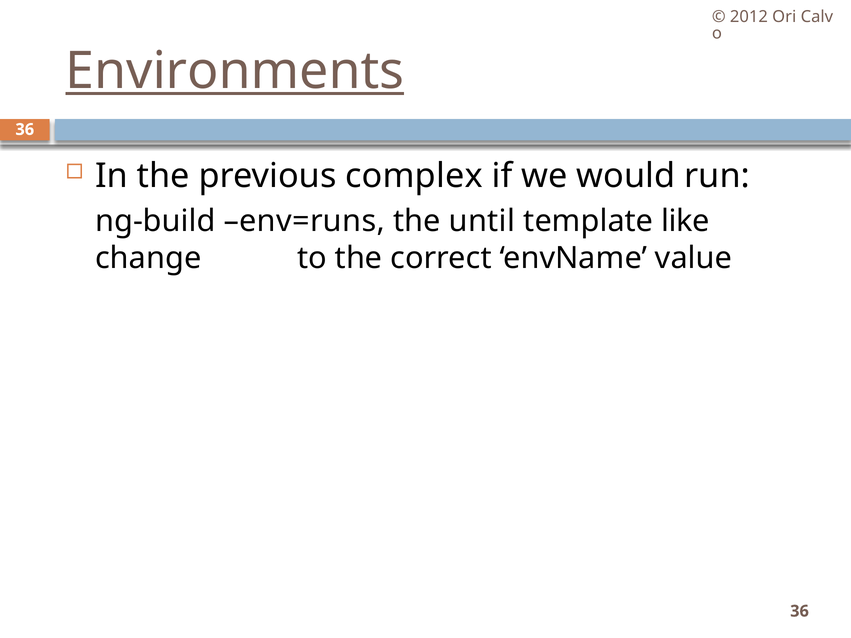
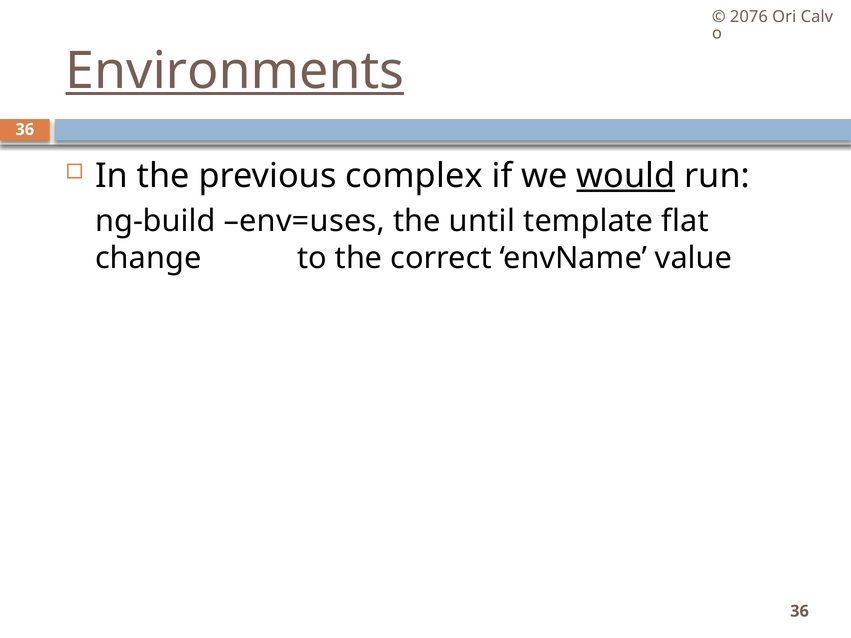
2012: 2012 -> 2076
would underline: none -> present
env=runs: env=runs -> env=uses
like: like -> flat
